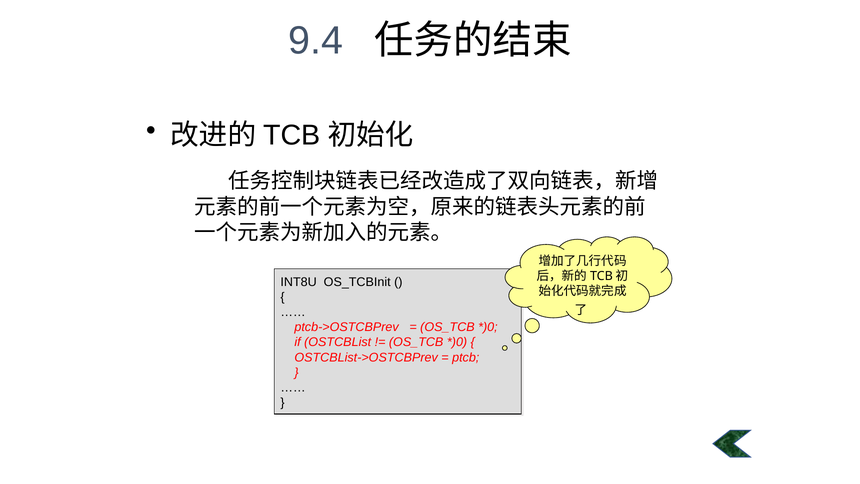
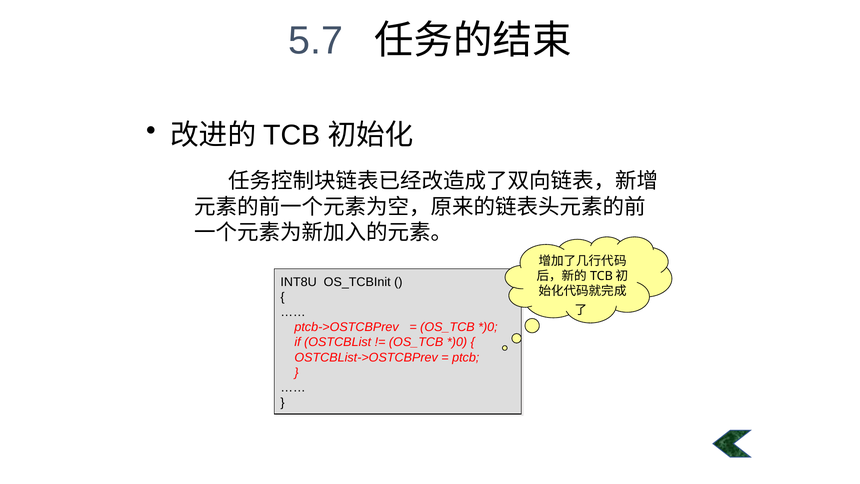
9.4: 9.4 -> 5.7
